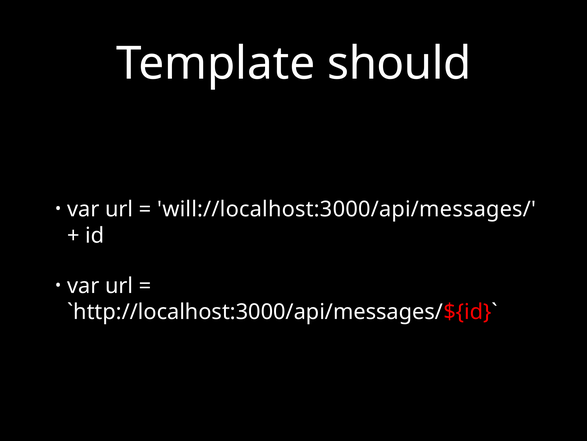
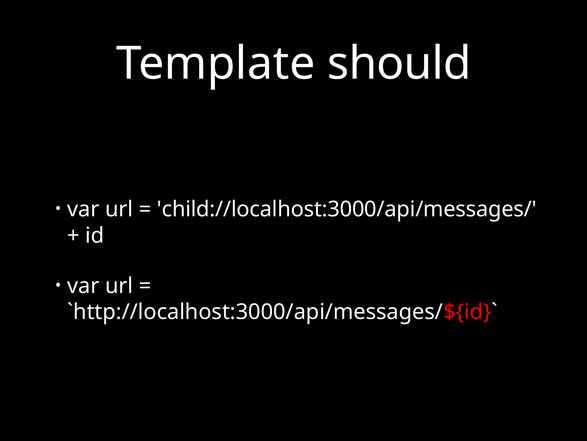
will://localhost:3000/api/messages/: will://localhost:3000/api/messages/ -> child://localhost:3000/api/messages/
